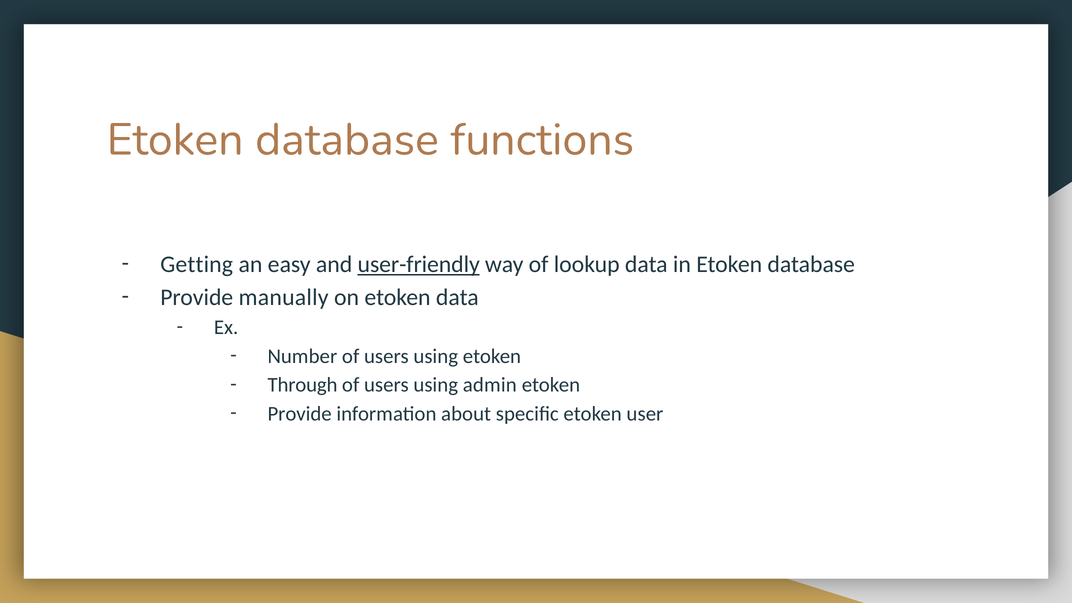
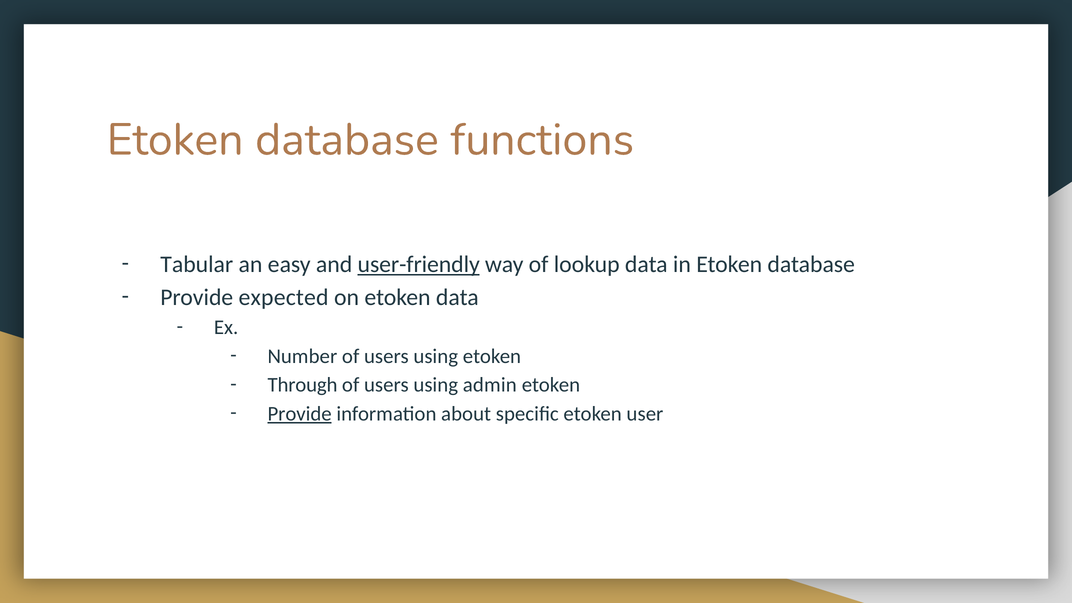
Getting: Getting -> Tabular
manually: manually -> expected
Provide at (300, 414) underline: none -> present
